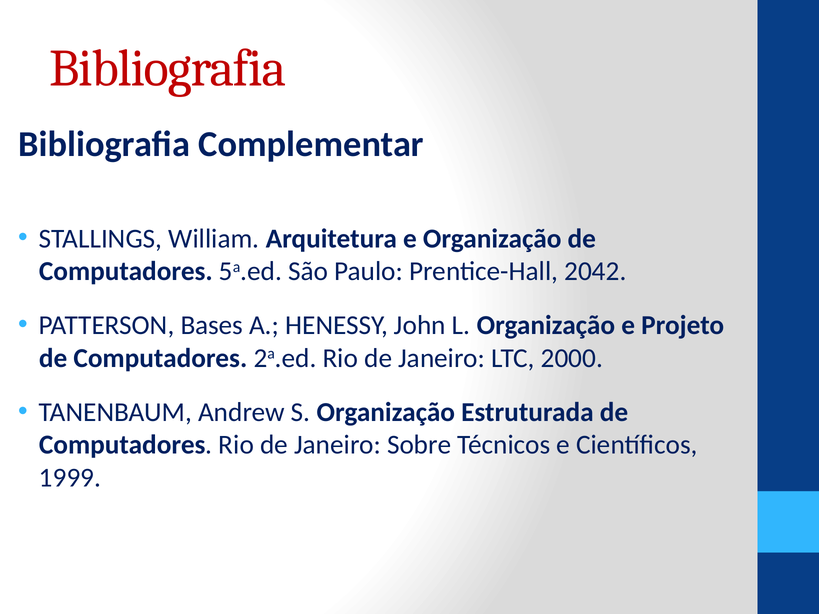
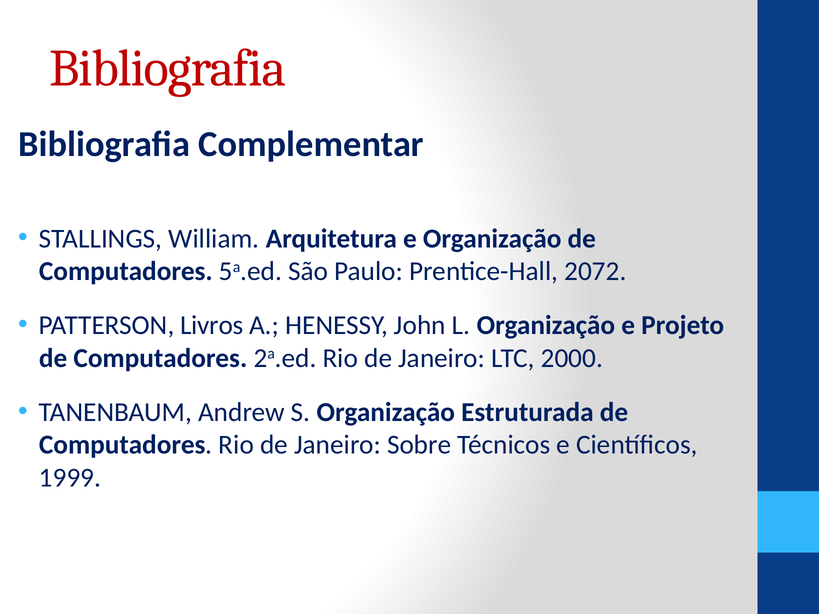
2042: 2042 -> 2072
Bases: Bases -> Livros
